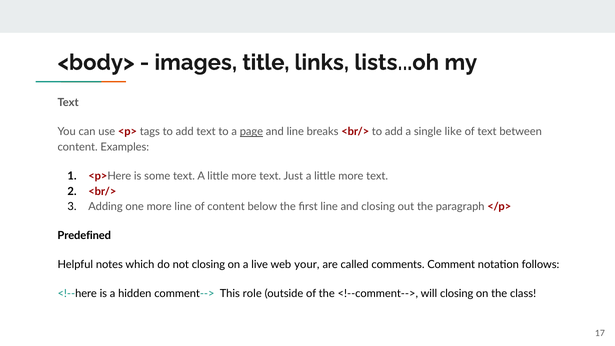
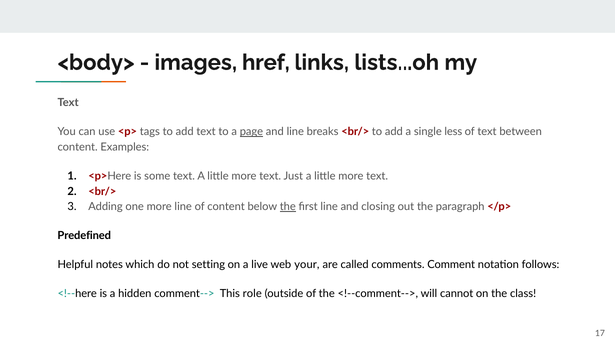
title: title -> href
like: like -> less
the at (288, 207) underline: none -> present
not closing: closing -> setting
will closing: closing -> cannot
